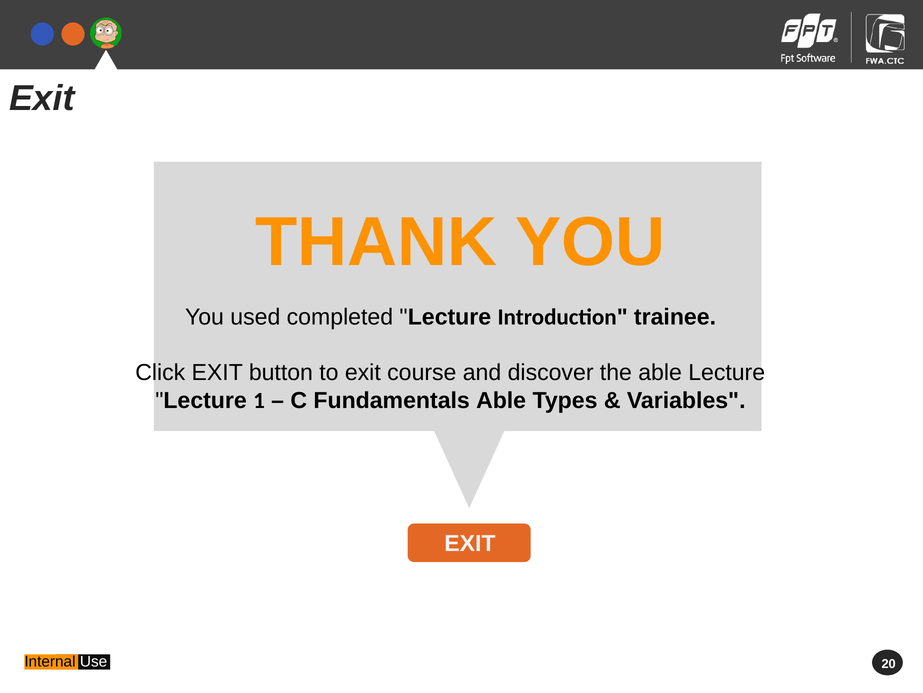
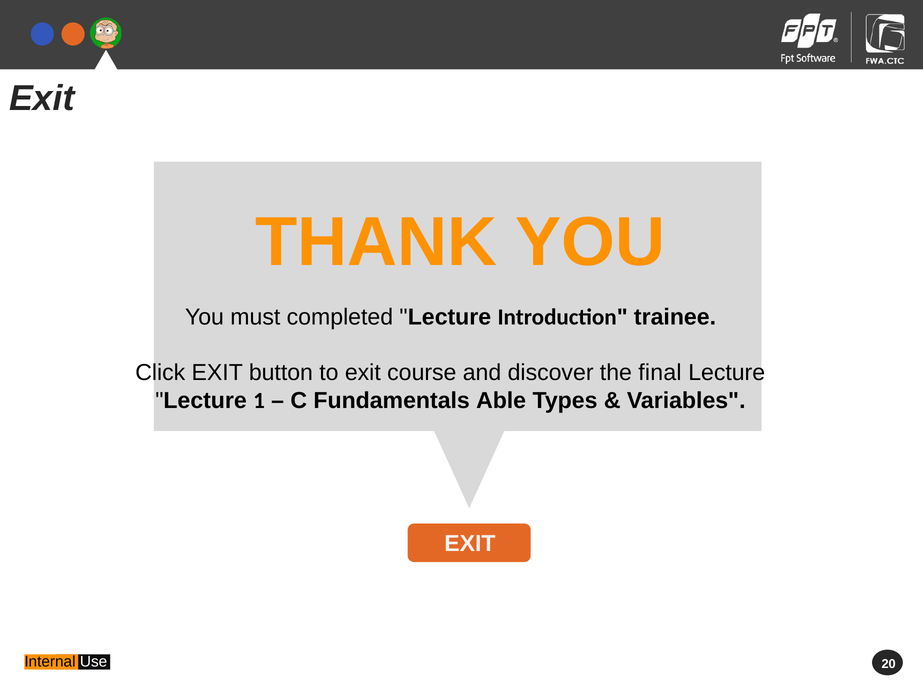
used: used -> must
the able: able -> final
